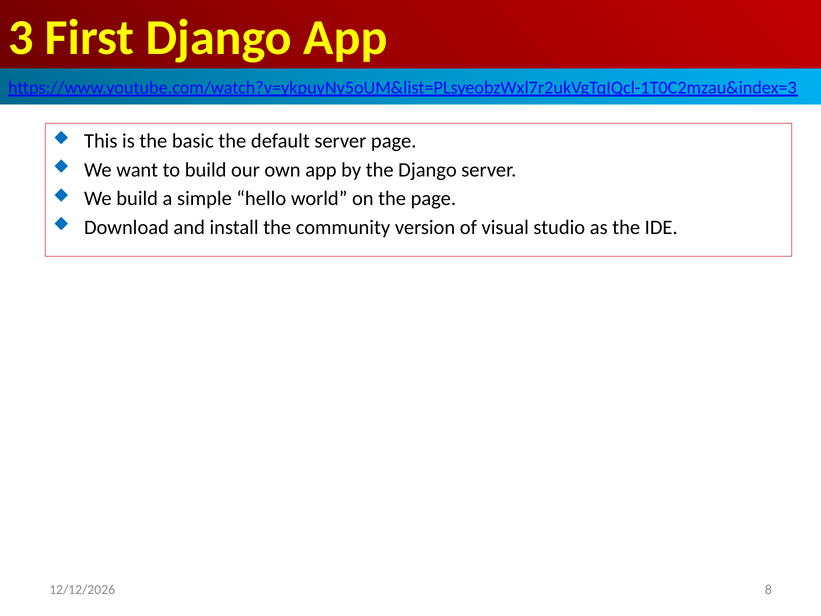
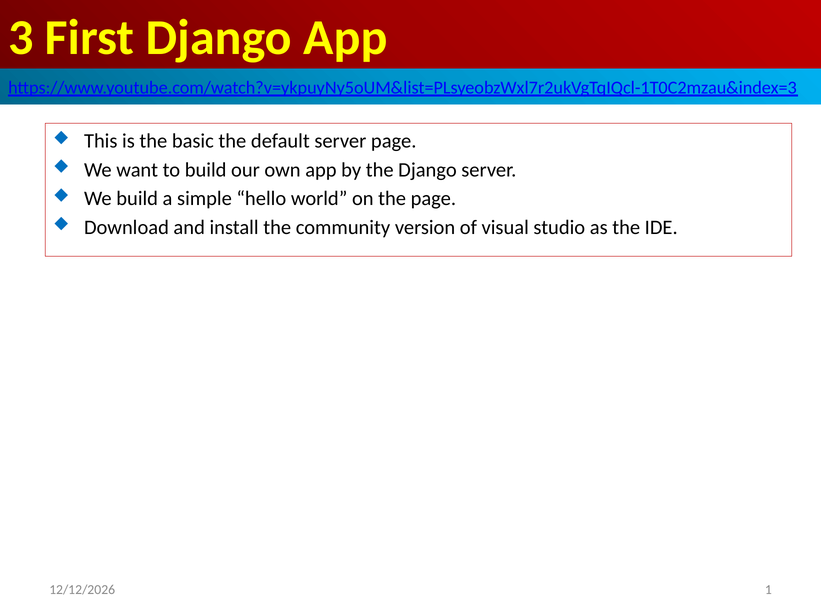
8: 8 -> 1
